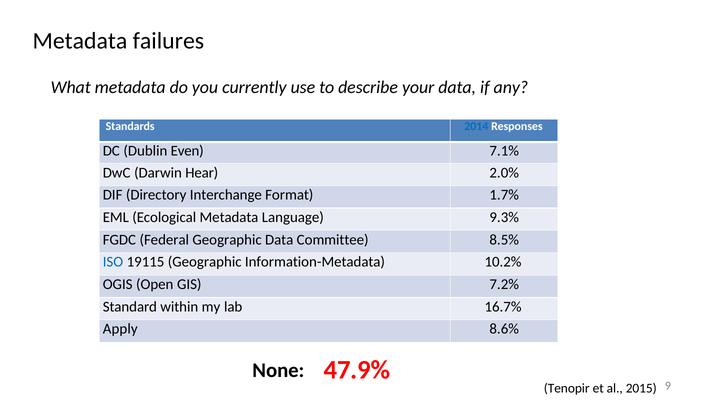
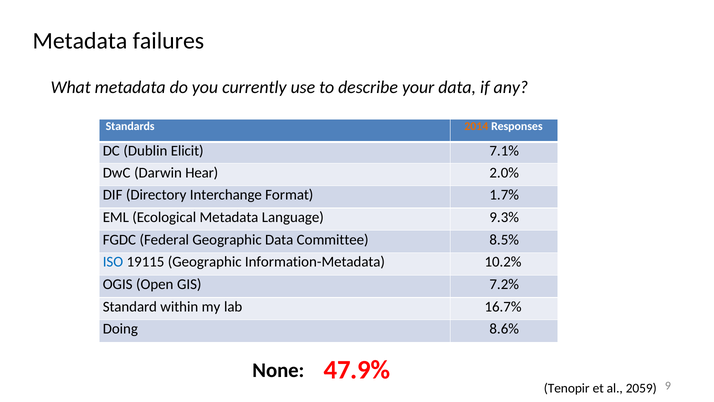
2014 colour: blue -> orange
Even: Even -> Elicit
Apply: Apply -> Doing
2015: 2015 -> 2059
